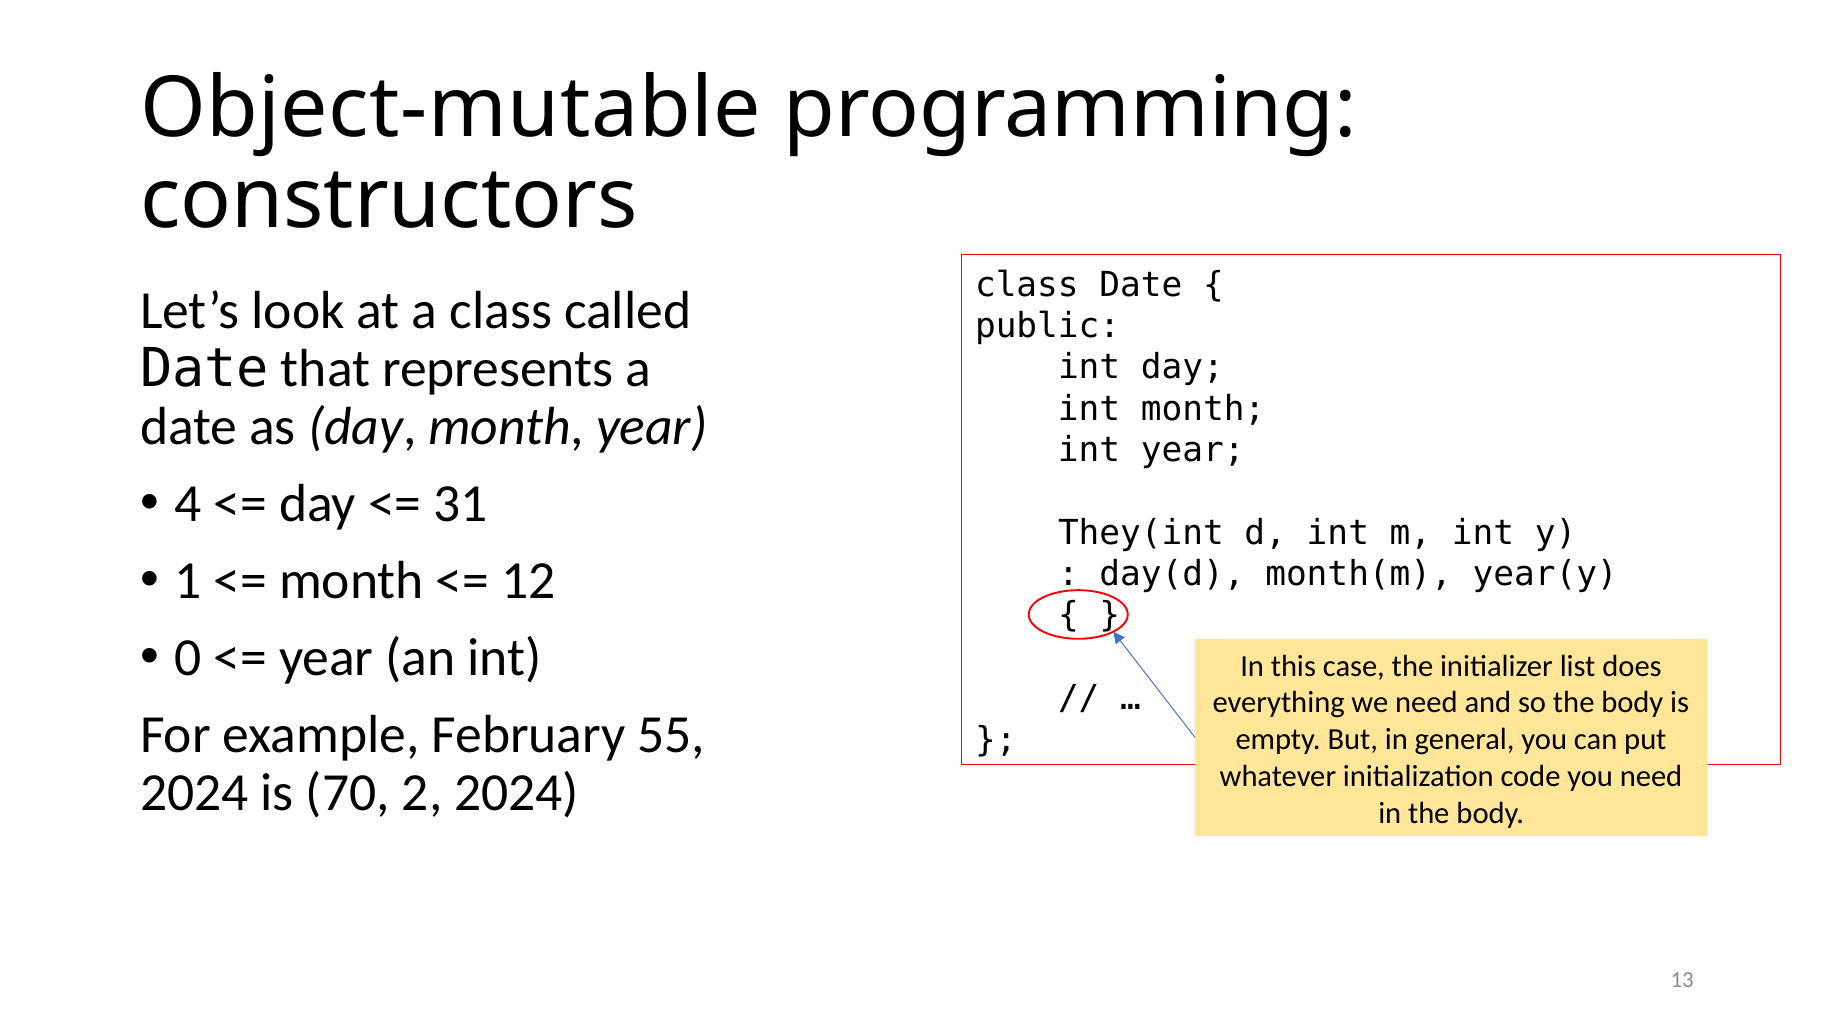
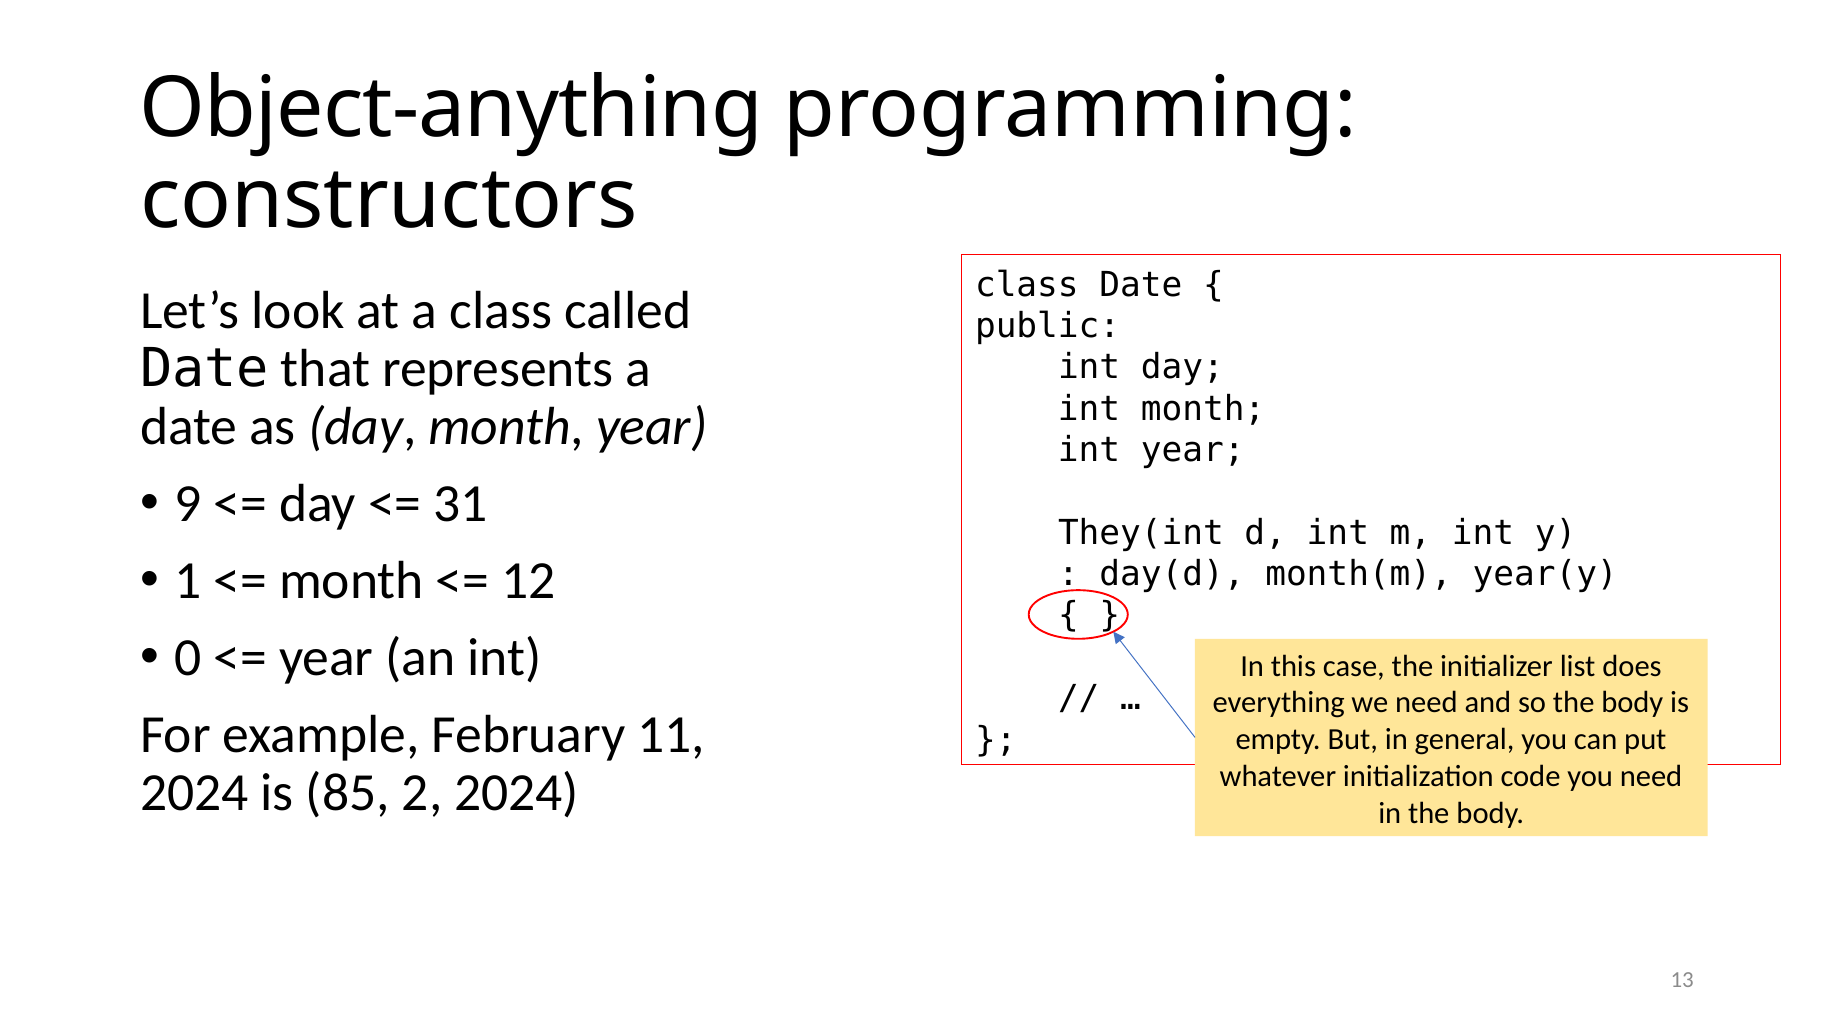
Object-mutable: Object-mutable -> Object-anything
4: 4 -> 9
55: 55 -> 11
70: 70 -> 85
